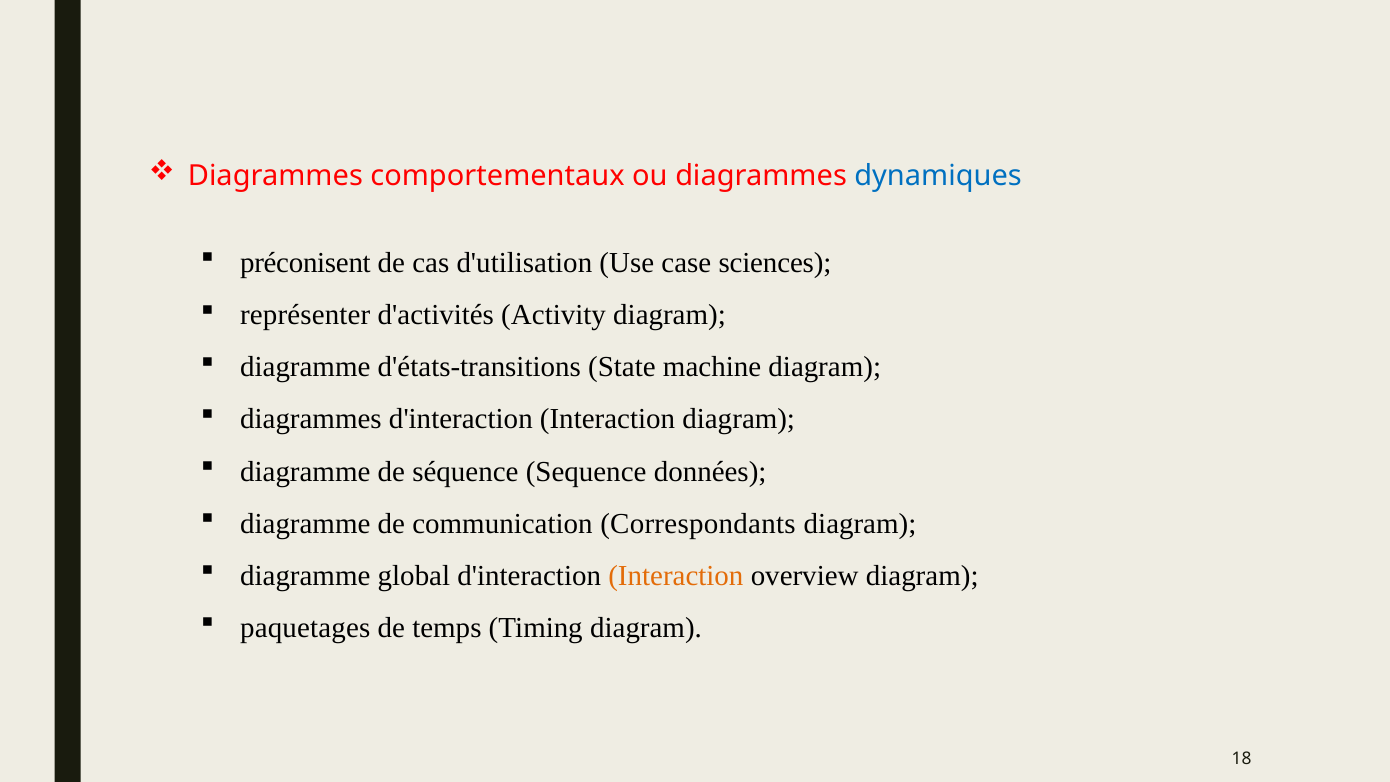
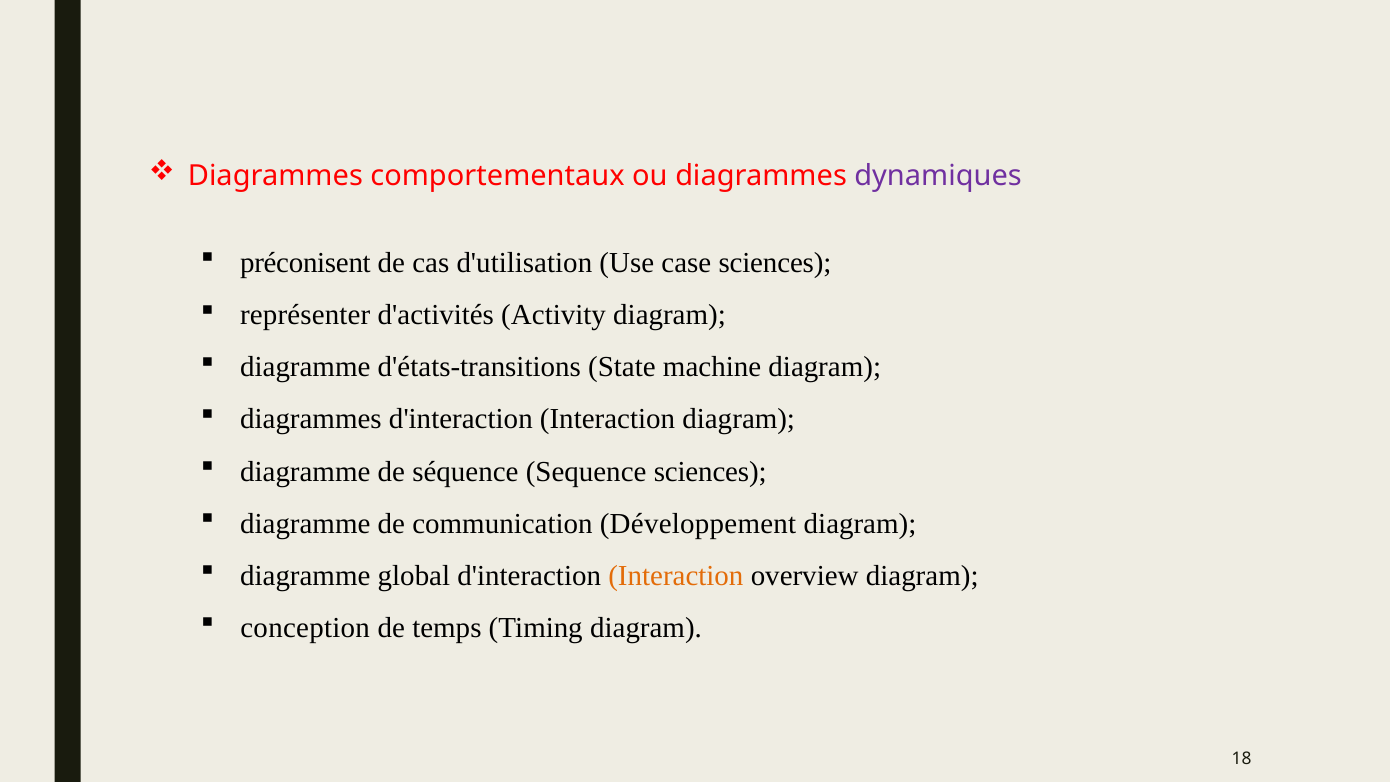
dynamiques colour: blue -> purple
Sequence données: données -> sciences
Correspondants: Correspondants -> Développement
paquetages: paquetages -> conception
